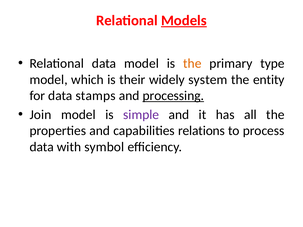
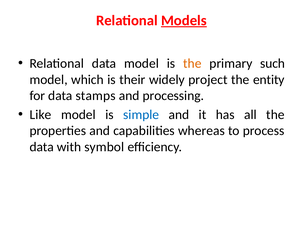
type: type -> such
system: system -> project
processing underline: present -> none
Join: Join -> Like
simple colour: purple -> blue
relations: relations -> whereas
